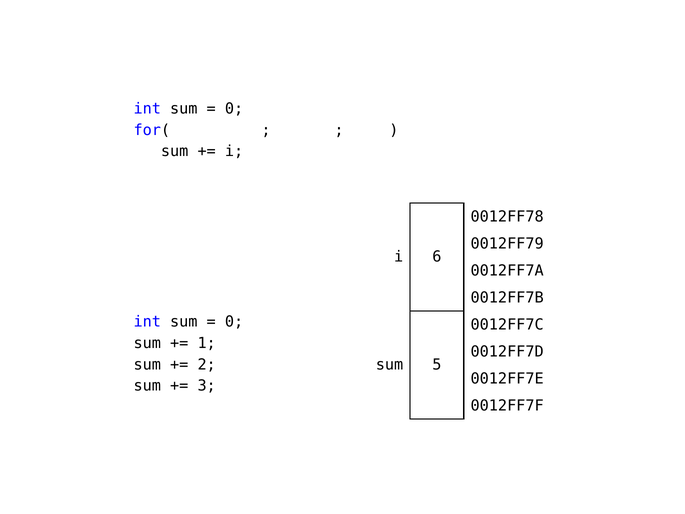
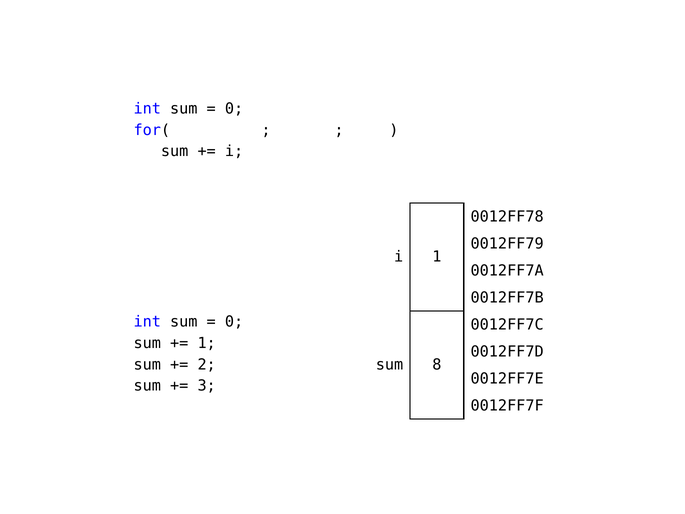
i 6: 6 -> 1
5: 5 -> 8
